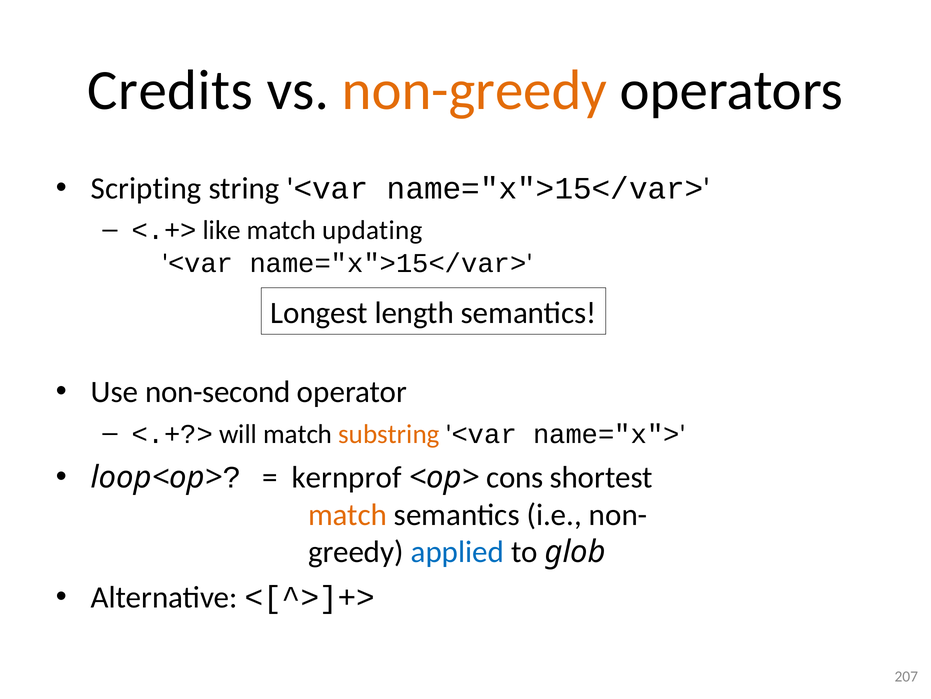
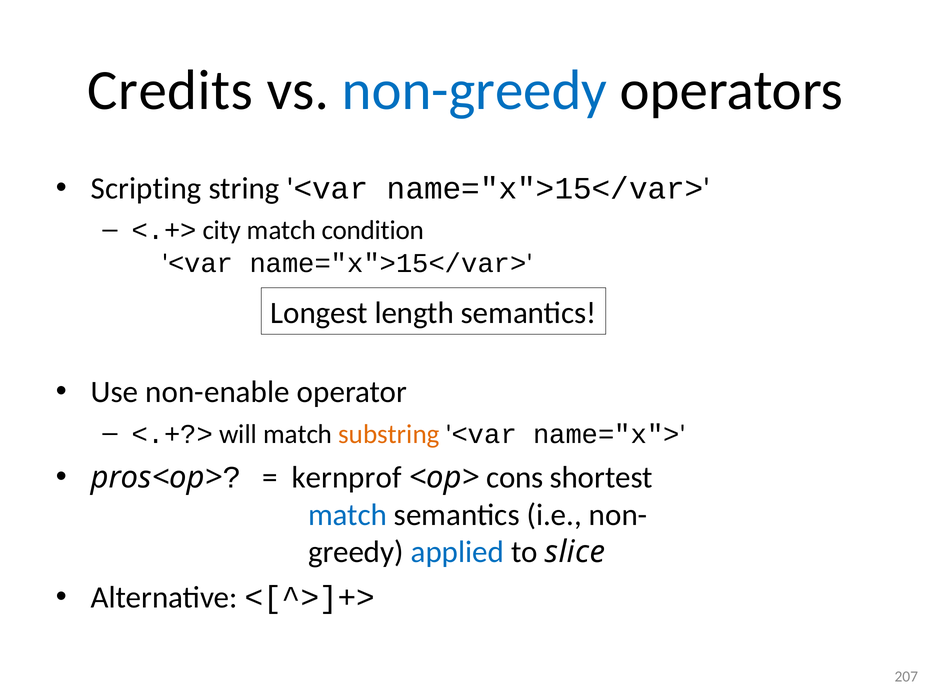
non-greedy colour: orange -> blue
like: like -> city
updating: updating -> condition
non-second: non-second -> non-enable
loop<op>: loop<op> -> pros<op>
match at (348, 514) colour: orange -> blue
glob: glob -> slice
